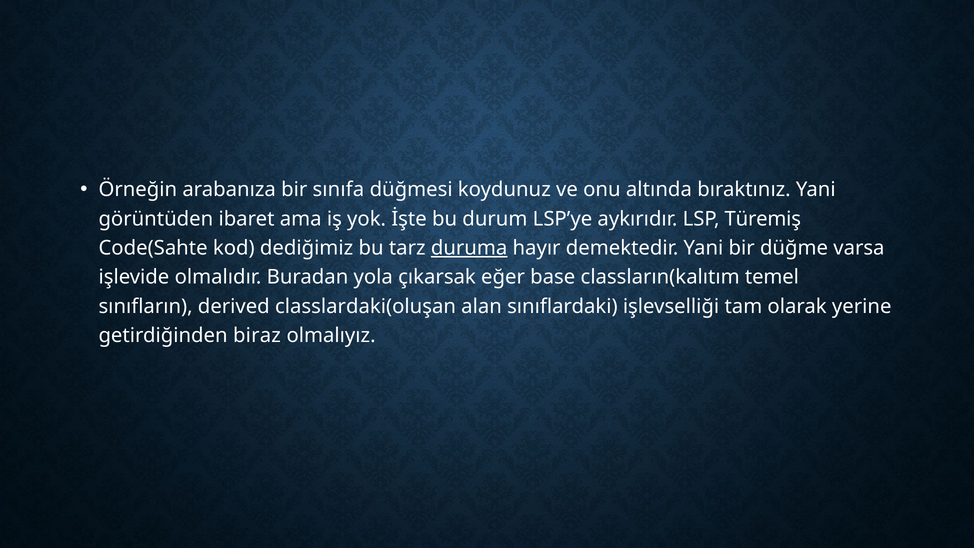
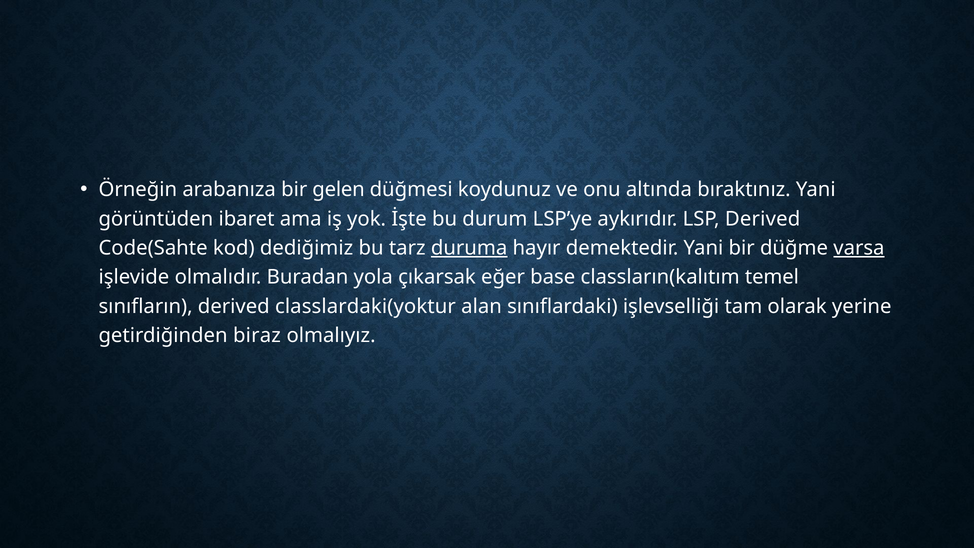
sınıfa: sınıfa -> gelen
LSP Türemiş: Türemiş -> Derived
varsa underline: none -> present
classlardaki(oluşan: classlardaki(oluşan -> classlardaki(yoktur
